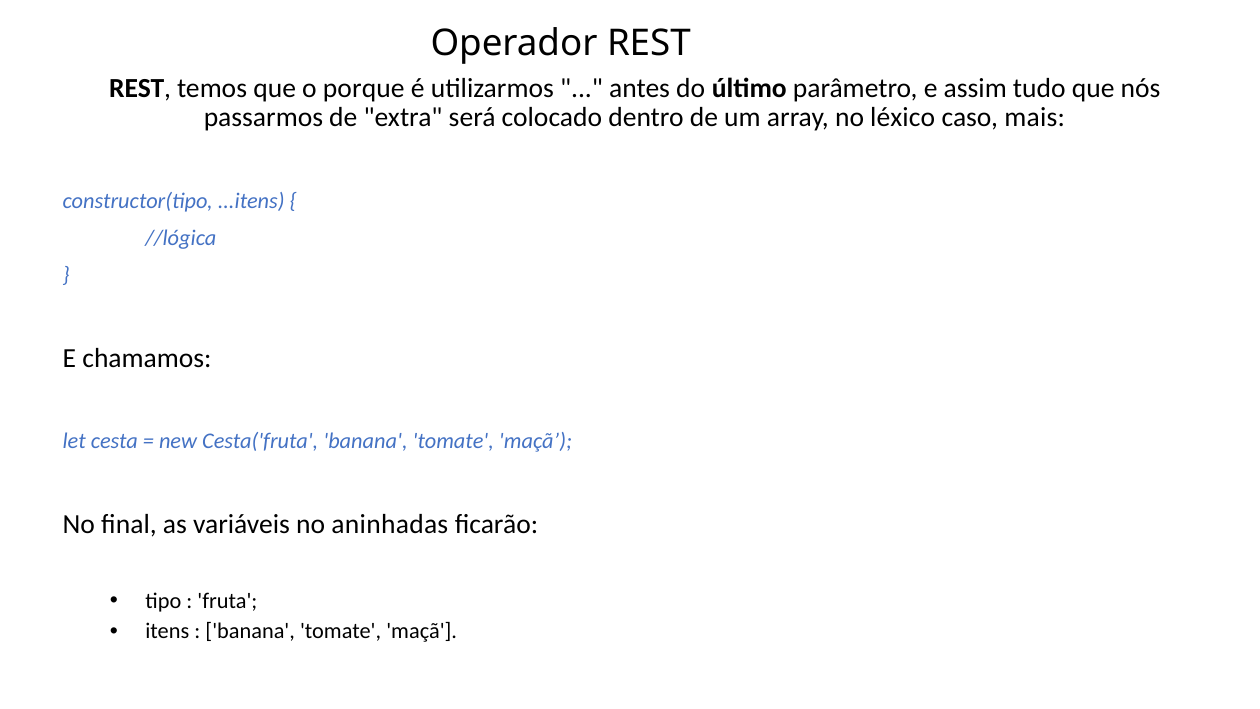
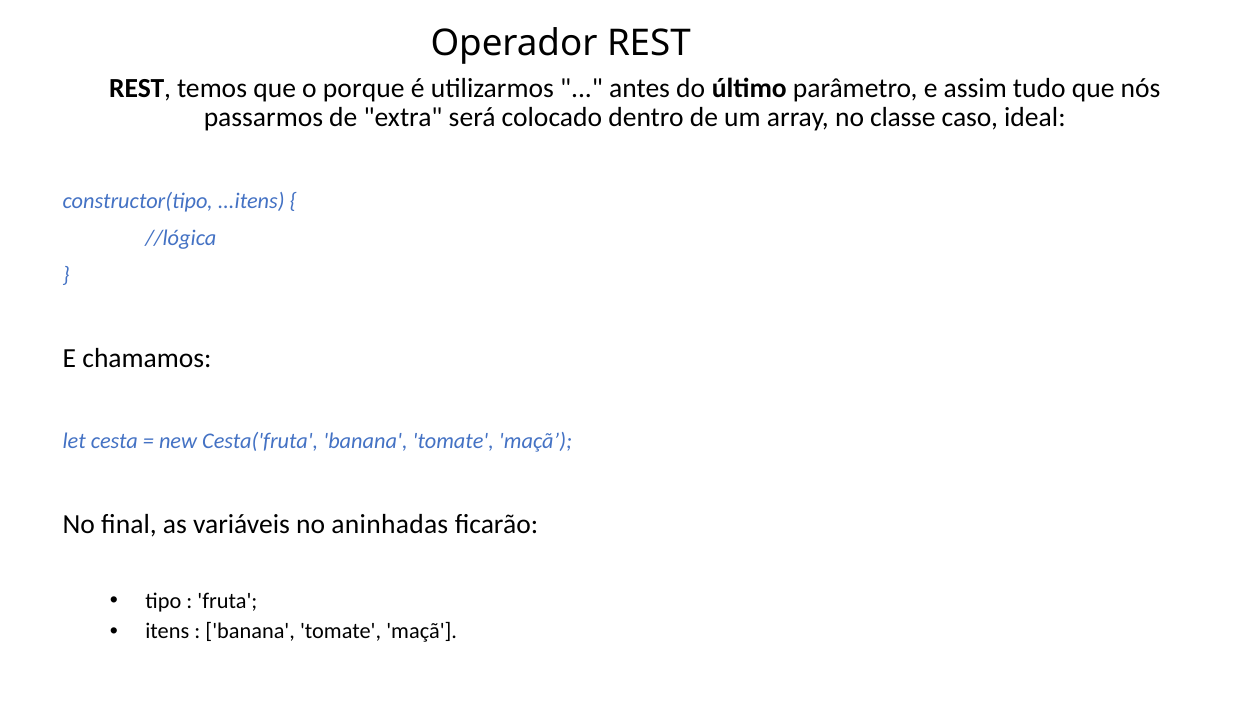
léxico: léxico -> classe
mais: mais -> ideal
